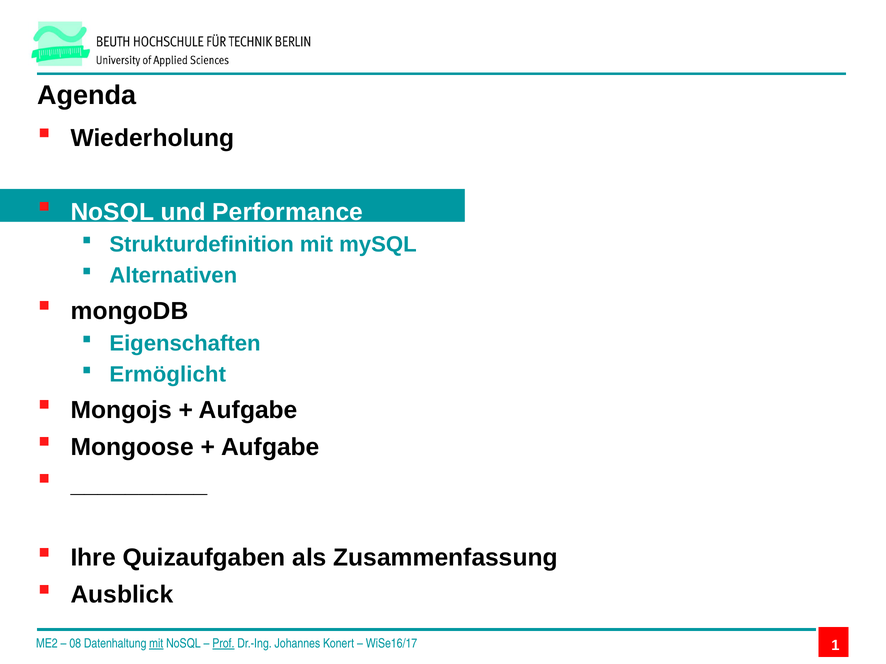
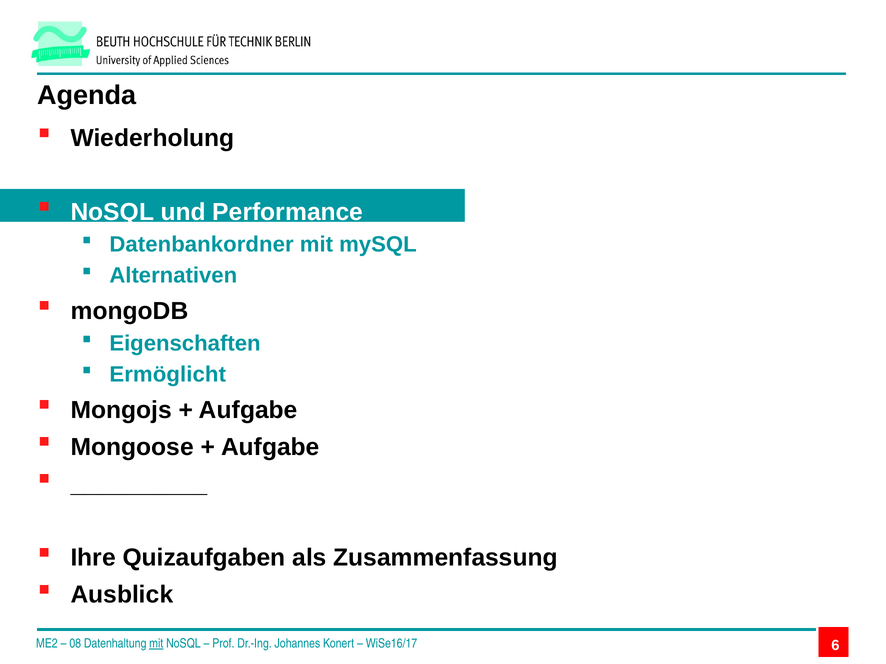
Strukturdefinition: Strukturdefinition -> Datenbankordner
Prof underline: present -> none
1: 1 -> 6
